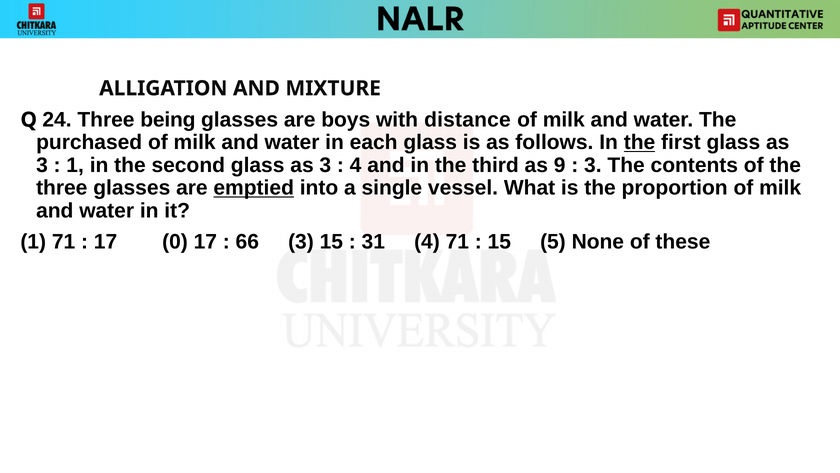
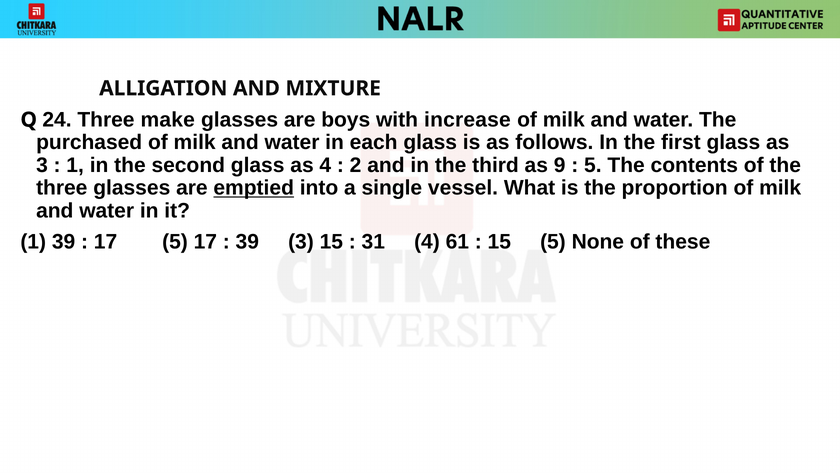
being: being -> make
distance: distance -> increase
the at (640, 142) underline: present -> none
second glass as 3: 3 -> 4
4 at (356, 165): 4 -> 2
3 at (593, 165): 3 -> 5
1 71: 71 -> 39
17 0: 0 -> 5
66 at (247, 242): 66 -> 39
4 71: 71 -> 61
